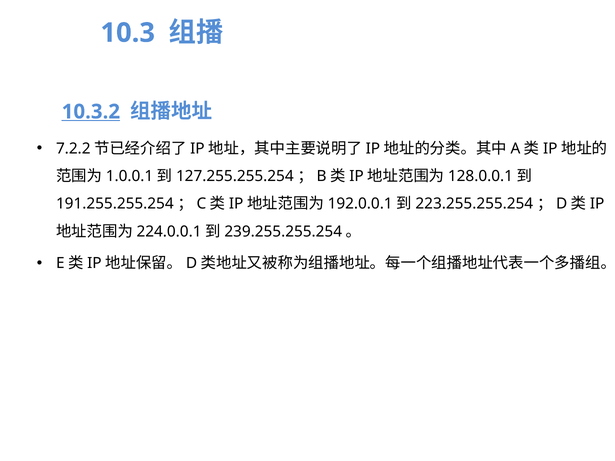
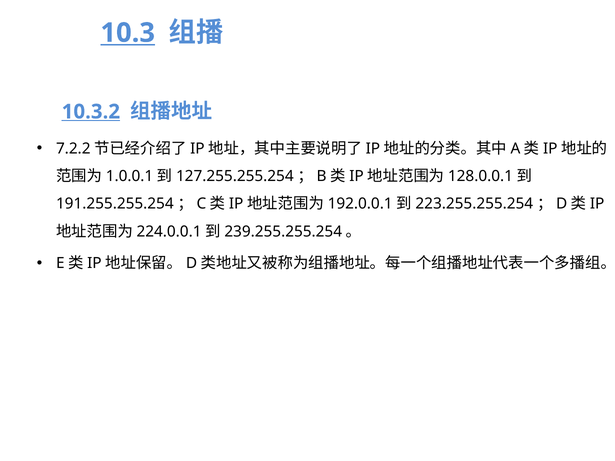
10.3 underline: none -> present
